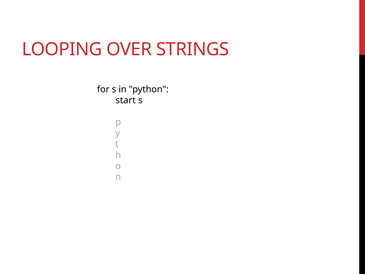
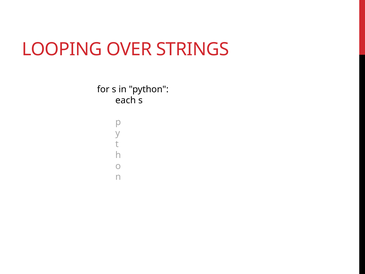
start: start -> each
